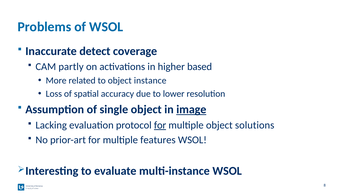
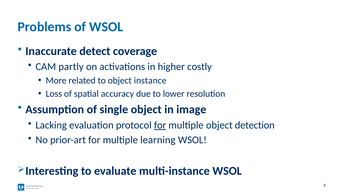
based: based -> costly
image underline: present -> none
solutions: solutions -> detection
features: features -> learning
